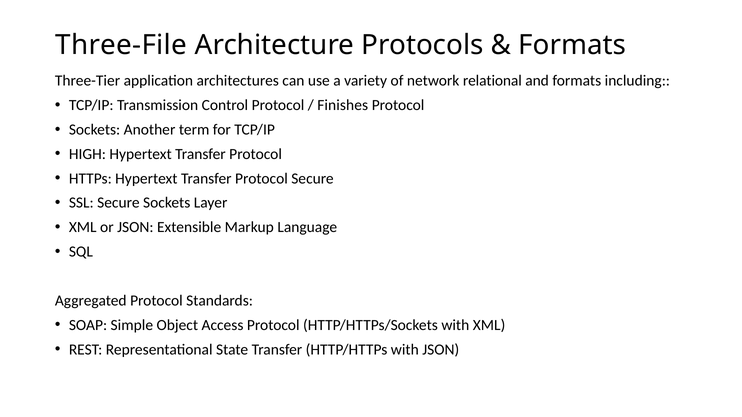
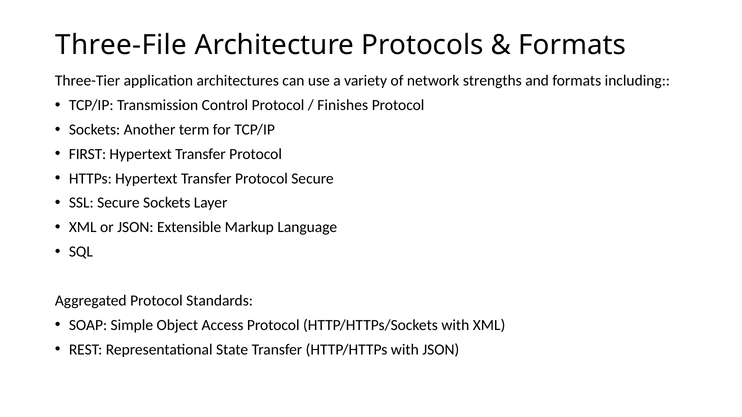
relational: relational -> strengths
HIGH: HIGH -> FIRST
